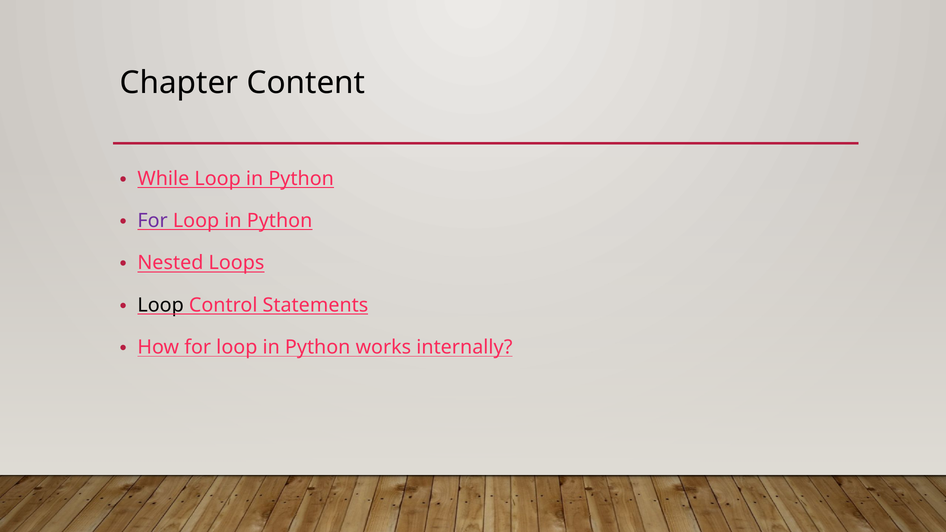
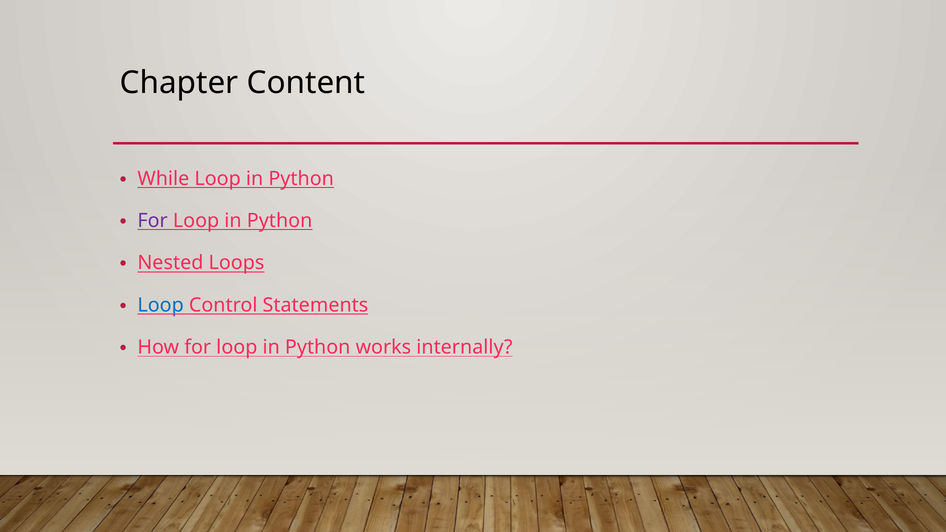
Loop at (161, 305) colour: black -> blue
